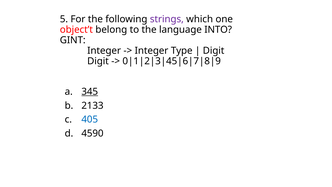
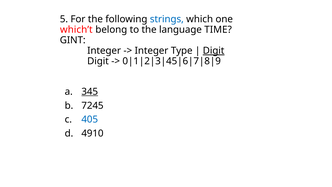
strings colour: purple -> blue
object’t: object’t -> which’t
INTO: INTO -> TIME
Digit at (214, 51) underline: none -> present
2133: 2133 -> 7245
4590: 4590 -> 4910
